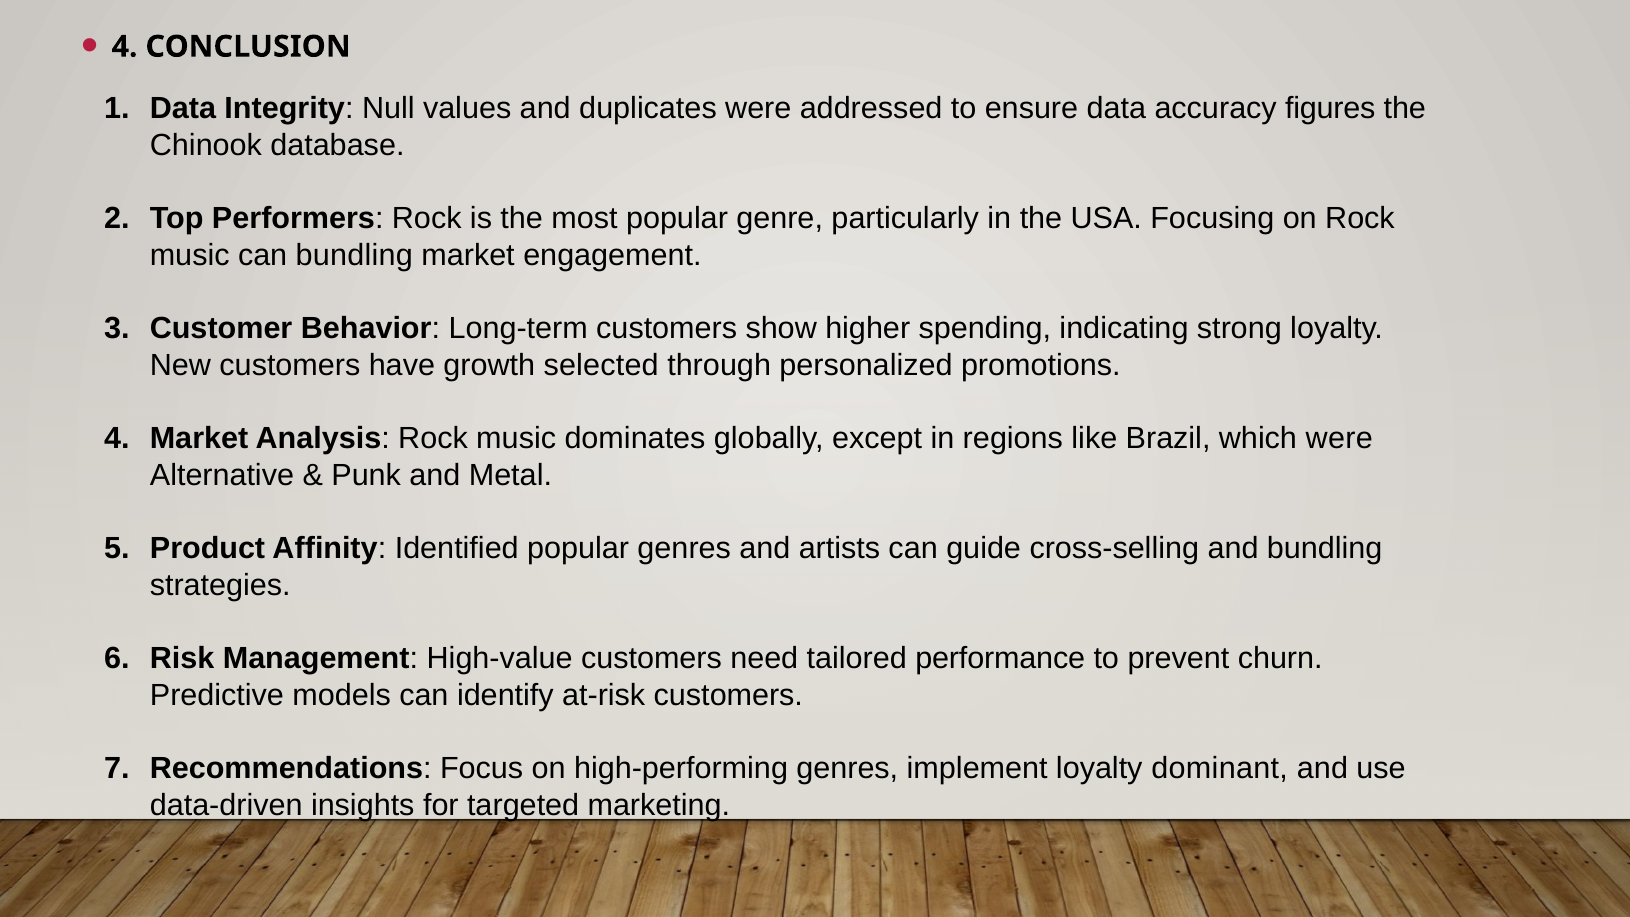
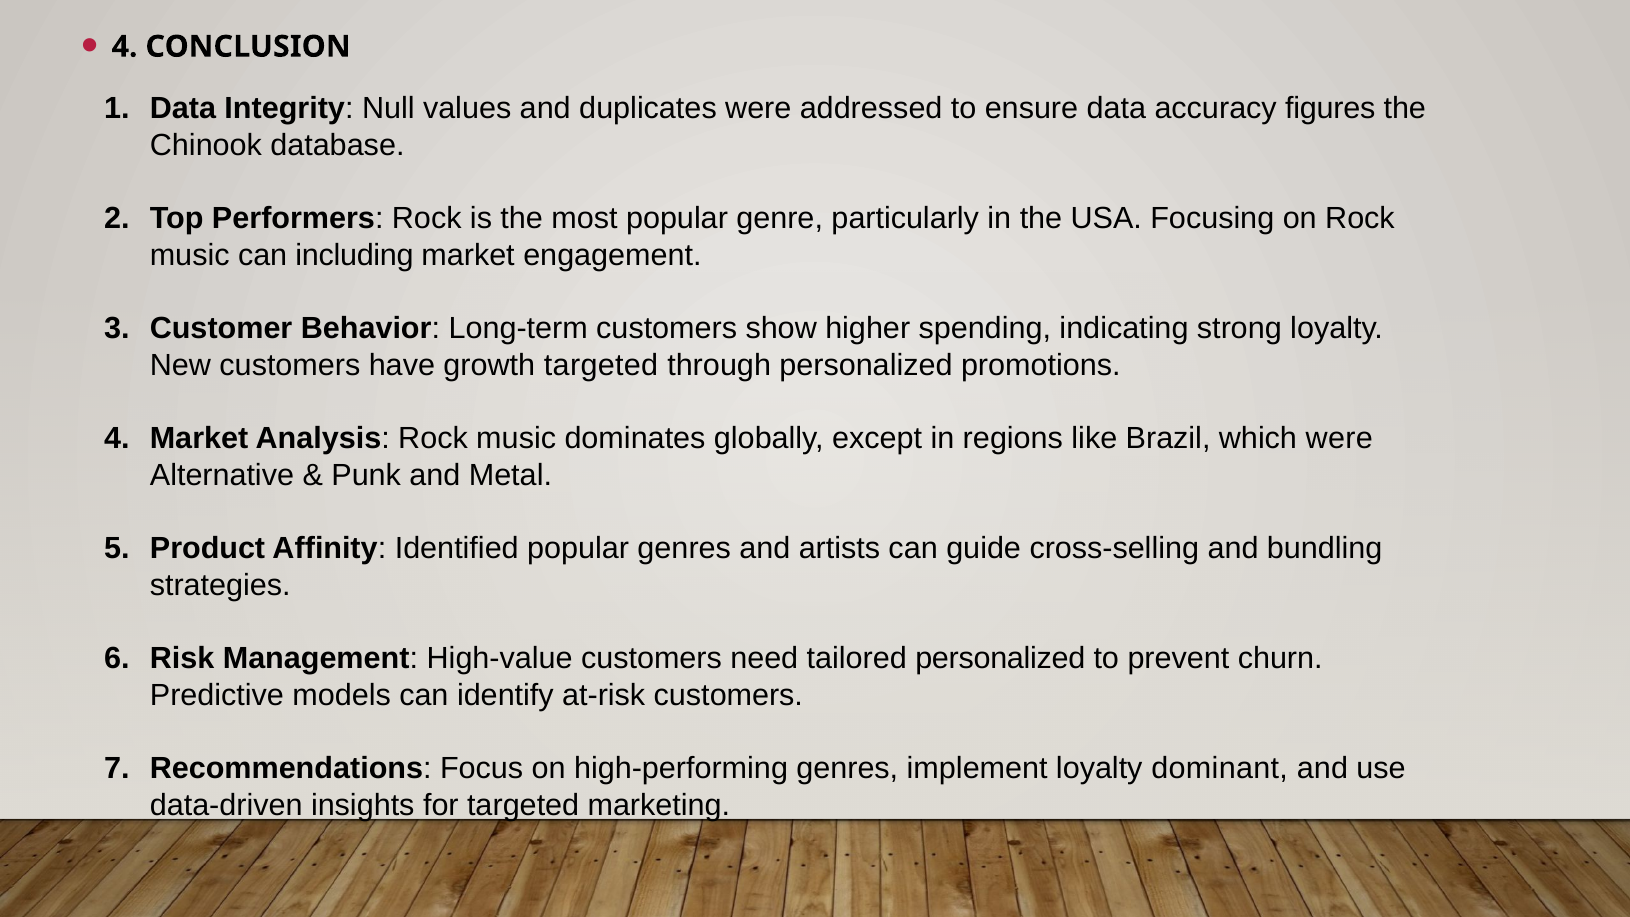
can bundling: bundling -> including
growth selected: selected -> targeted
tailored performance: performance -> personalized
